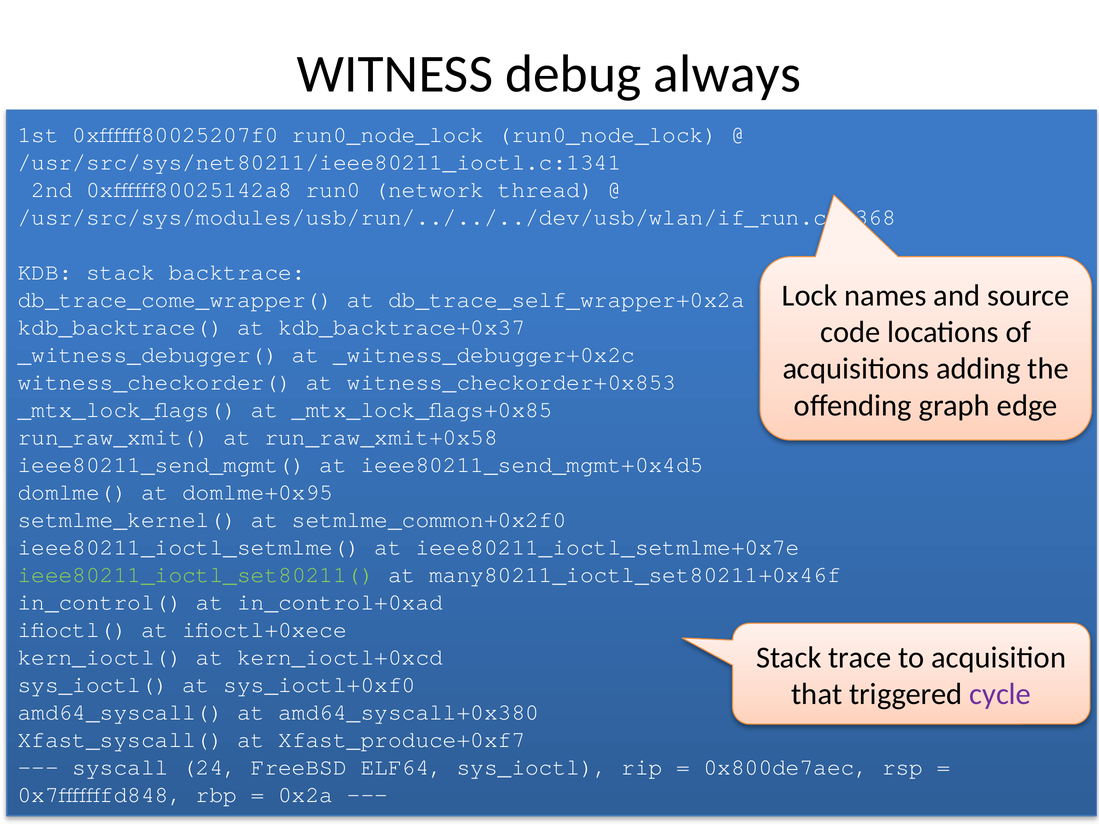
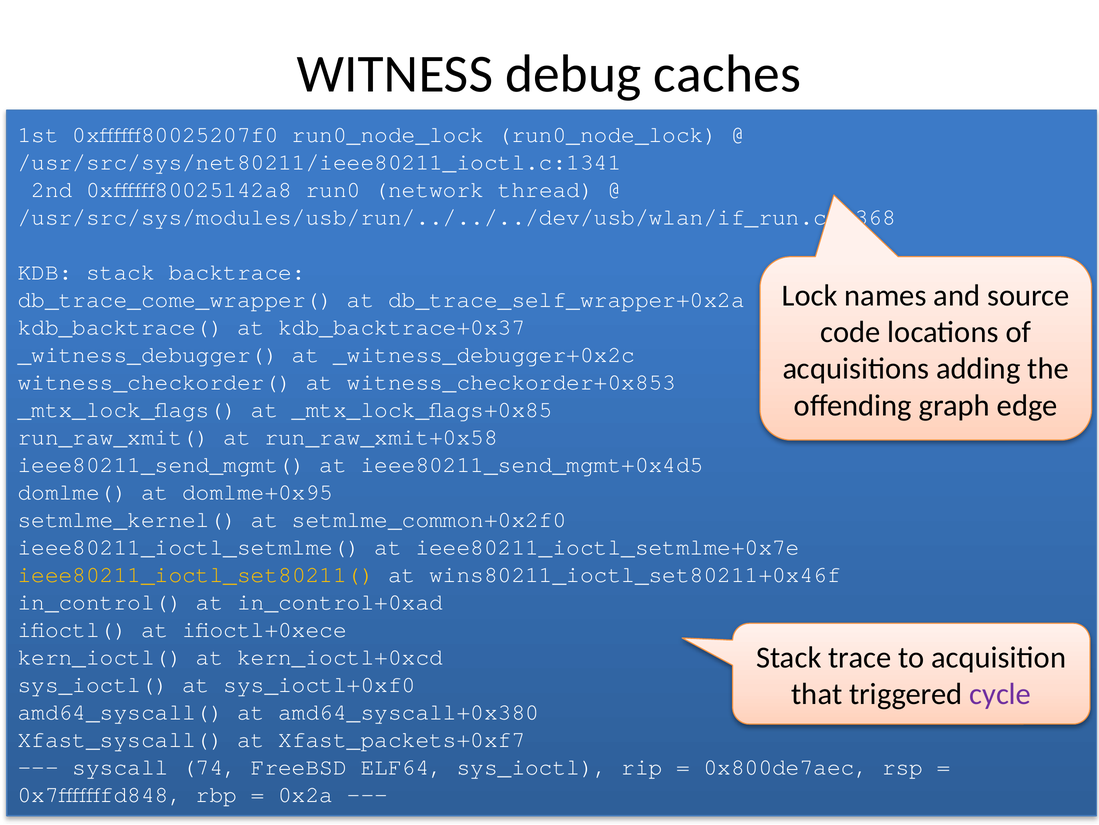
always: always -> caches
ieee80211_ioctl_set80211( colour: light green -> yellow
many80211_ioctl_set80211+0x46f: many80211_ioctl_set80211+0x46f -> wins80211_ioctl_set80211+0x46f
Xfast_produce+0xf7: Xfast_produce+0xf7 -> Xfast_packets+0xf7
24: 24 -> 74
